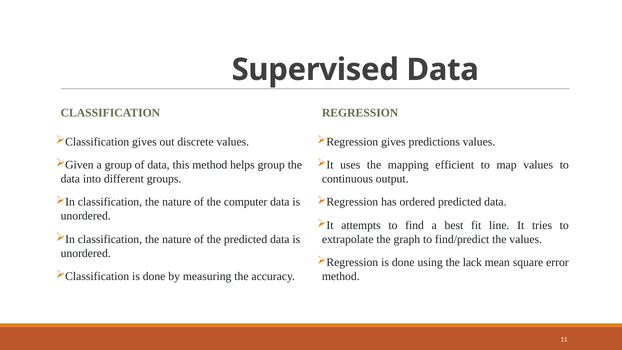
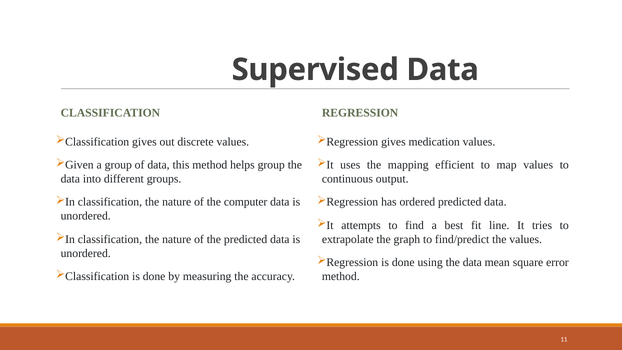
predictions: predictions -> medication
using the lack: lack -> data
